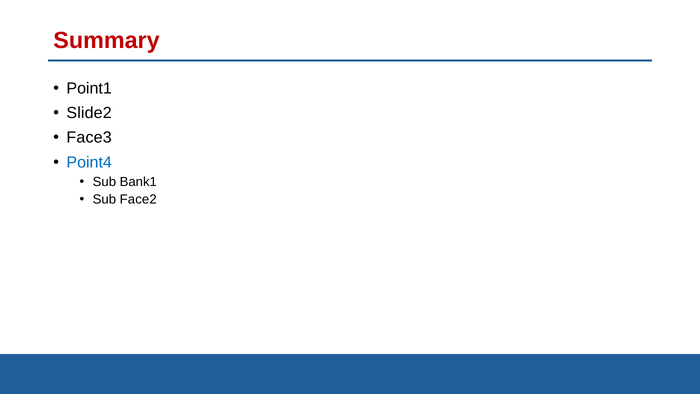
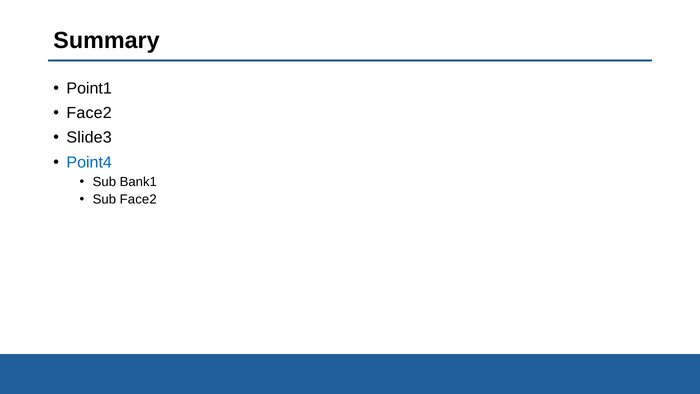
Summary colour: red -> black
Slide2 at (89, 113): Slide2 -> Face2
Face3: Face3 -> Slide3
